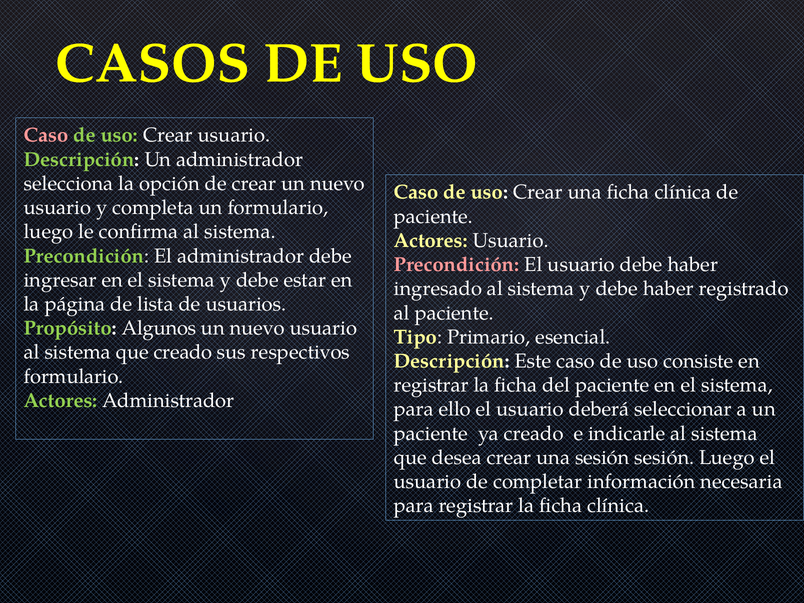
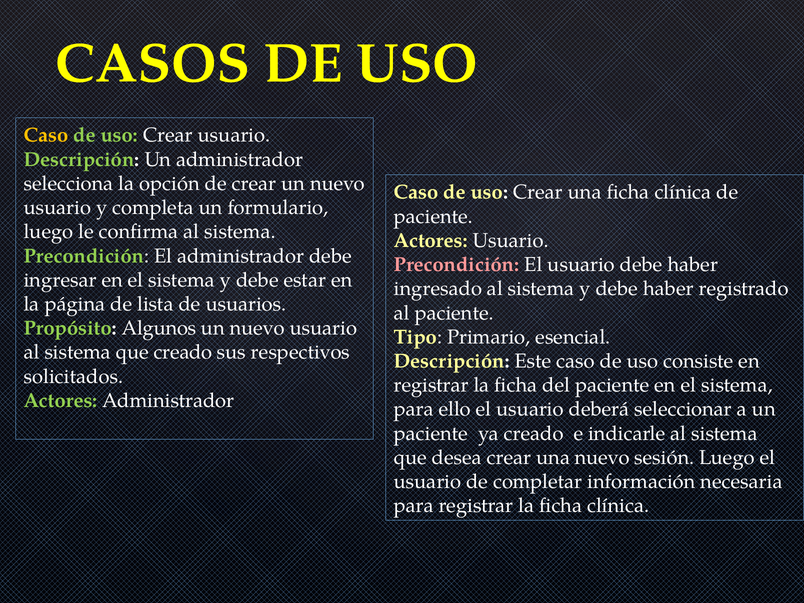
Caso at (46, 135) colour: pink -> yellow
formulario at (74, 376): formulario -> solicitados
una sesión: sesión -> nuevo
